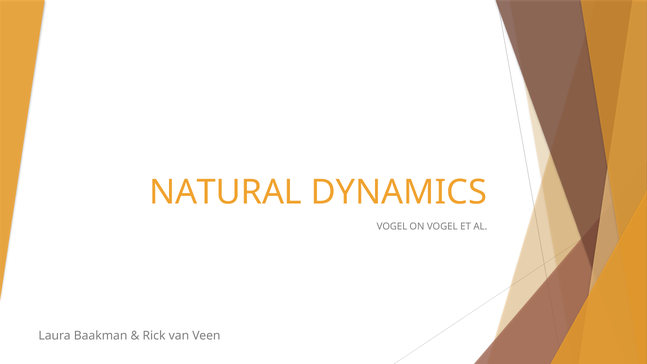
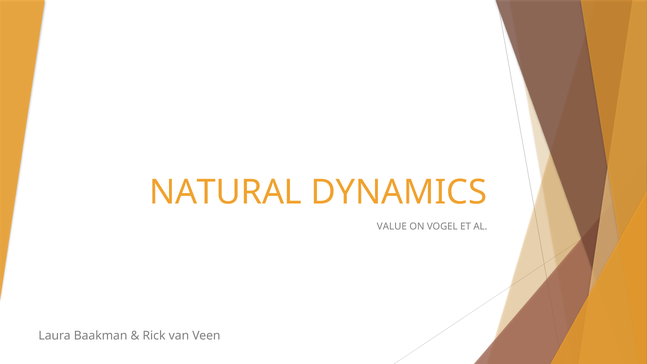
VOGEL at (392, 226): VOGEL -> VALUE
